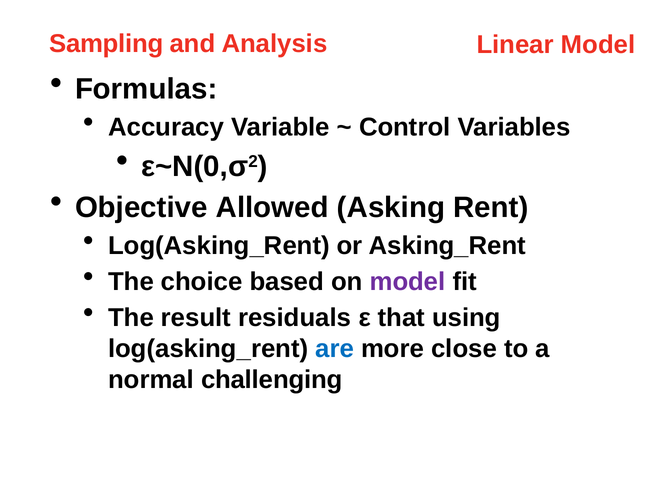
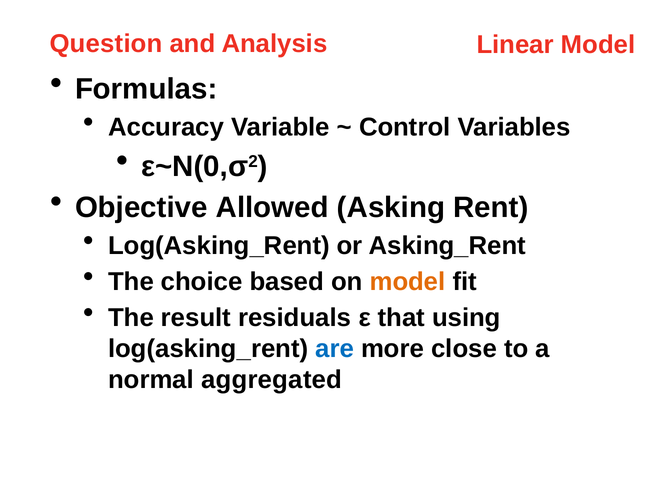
Sampling: Sampling -> Question
model at (408, 282) colour: purple -> orange
challenging: challenging -> aggregated
